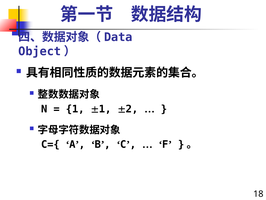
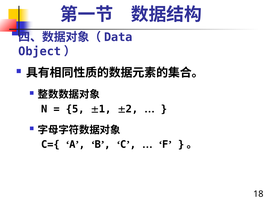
1 at (75, 109): 1 -> 5
